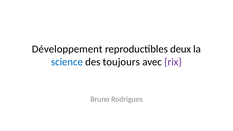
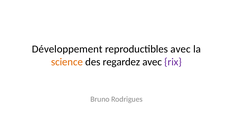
reproductibles deux: deux -> avec
science colour: blue -> orange
toujours: toujours -> regardez
